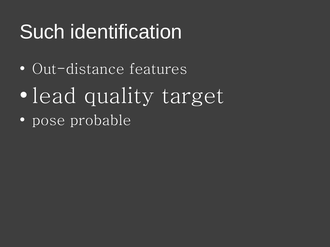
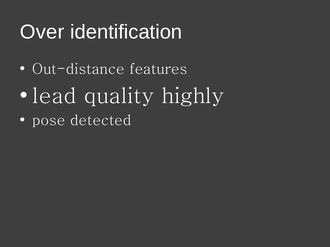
Such: Such -> Over
target: target -> highly
probable: probable -> detected
